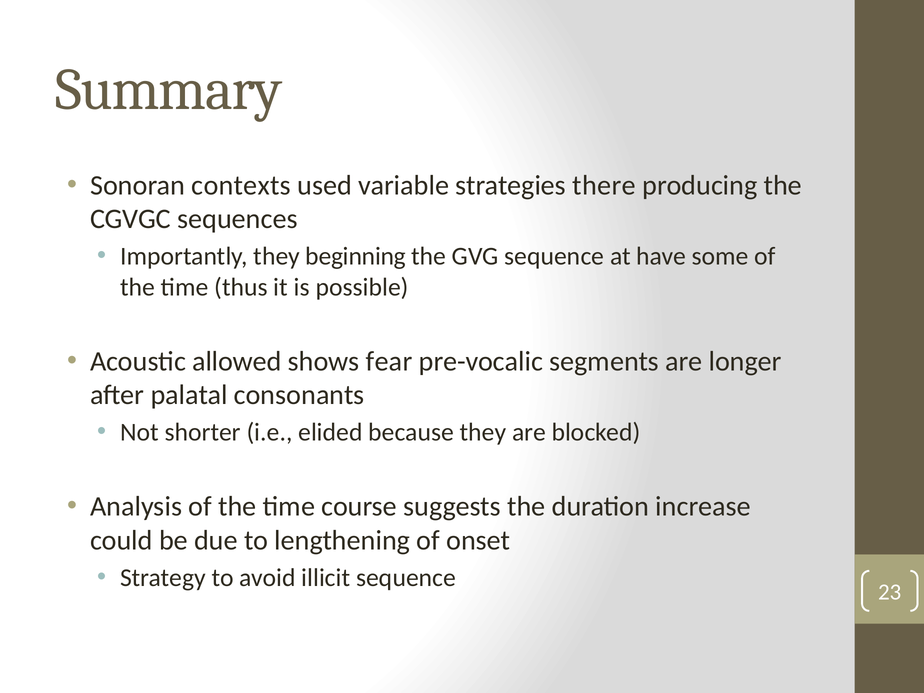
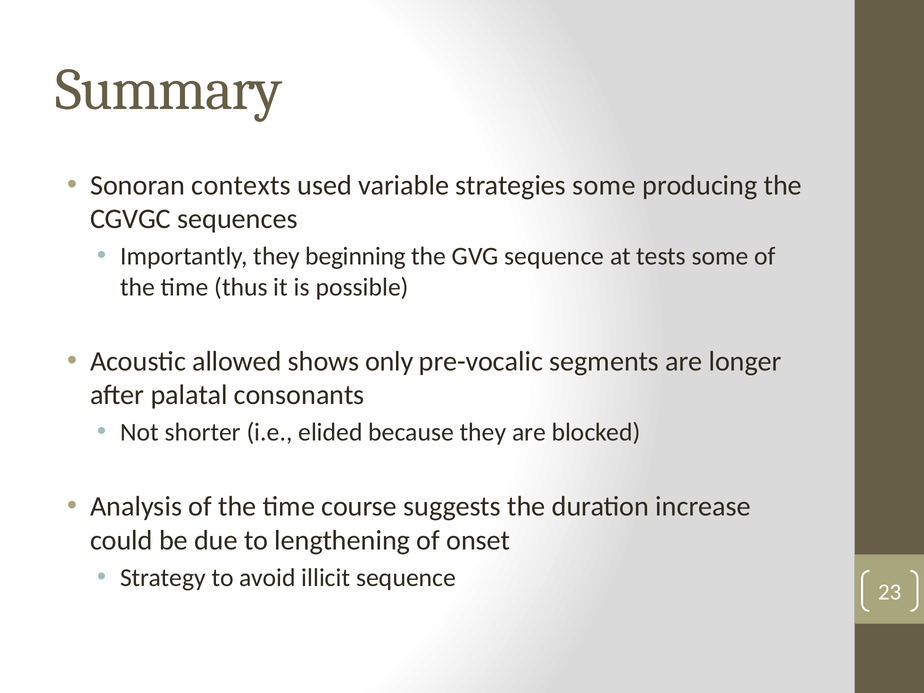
strategies there: there -> some
have: have -> tests
fear: fear -> only
